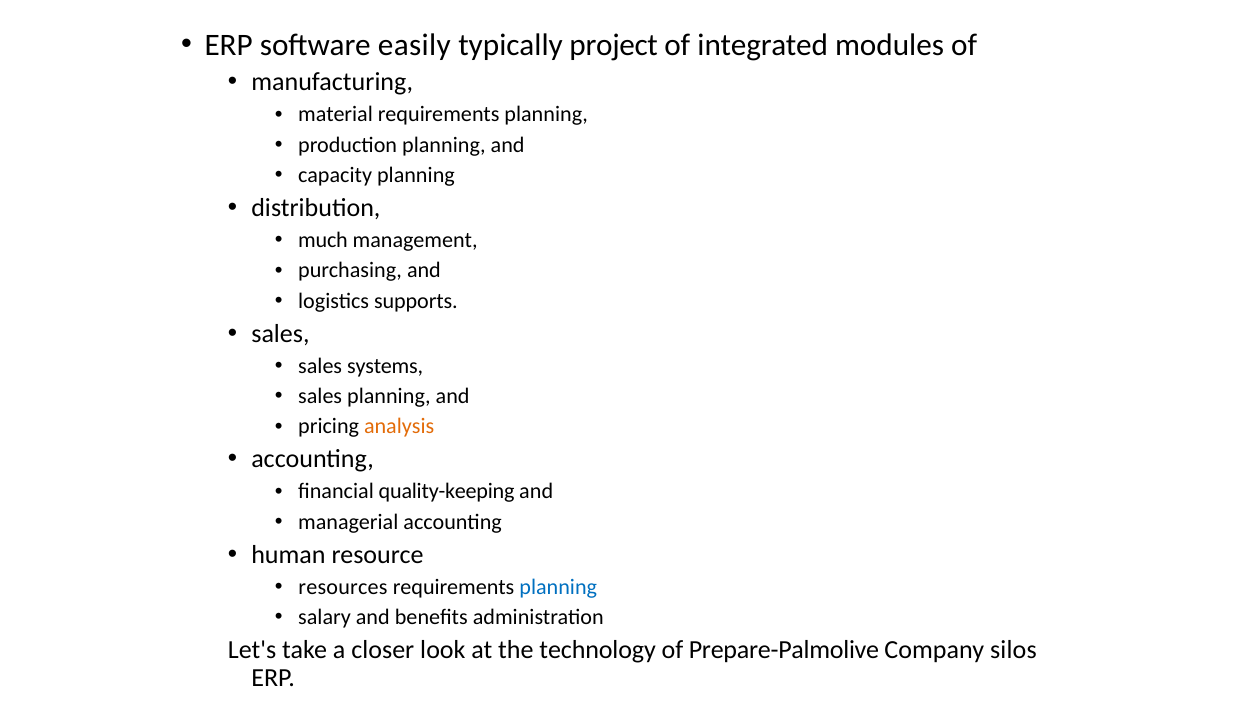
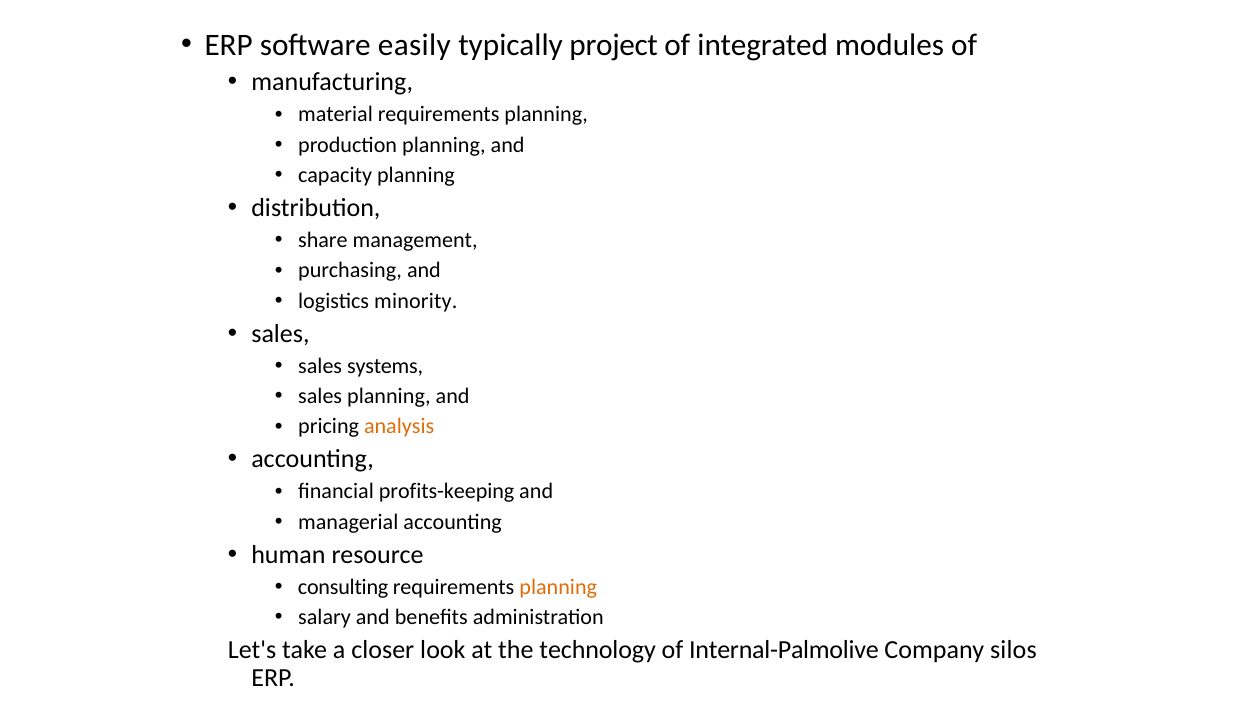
much: much -> share
supports: supports -> minority
quality-keeping: quality-keeping -> profits-keeping
resources: resources -> consulting
planning at (558, 587) colour: blue -> orange
Prepare-Palmolive: Prepare-Palmolive -> Internal-Palmolive
